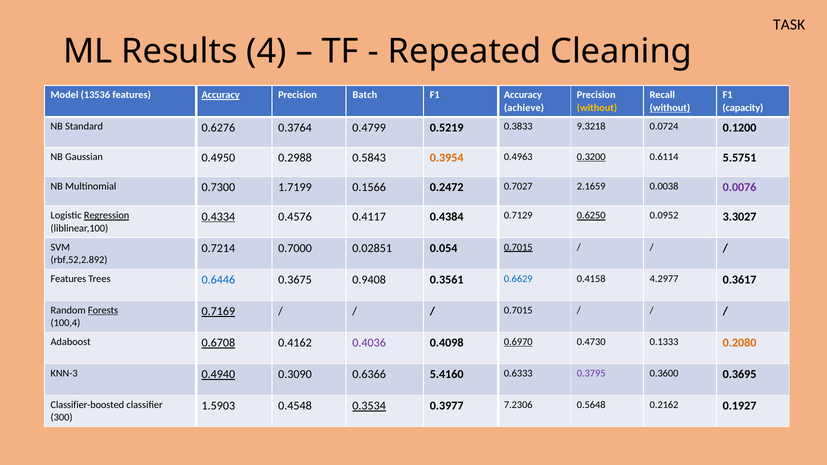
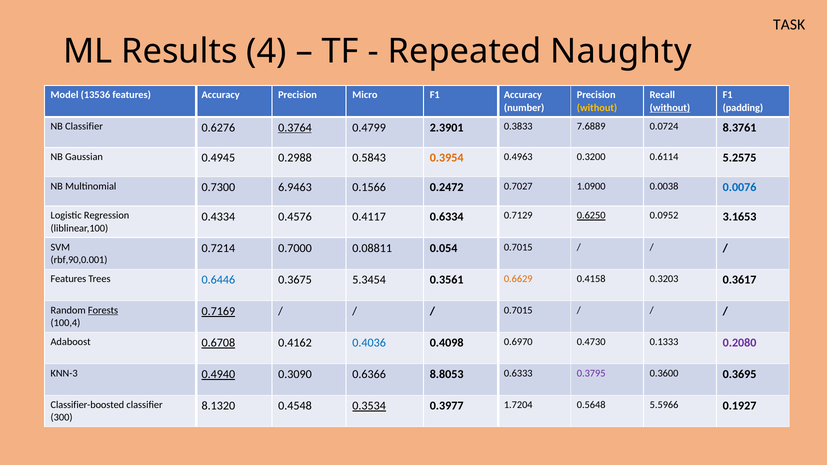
Cleaning: Cleaning -> Naughty
Accuracy at (221, 95) underline: present -> none
Batch: Batch -> Micro
achieve: achieve -> number
capacity: capacity -> padding
NB Standard: Standard -> Classifier
0.3764 underline: none -> present
0.5219: 0.5219 -> 2.3901
9.3218: 9.3218 -> 7.6889
0.1200: 0.1200 -> 8.3761
0.4950: 0.4950 -> 0.4945
0.3200 underline: present -> none
5.5751: 5.5751 -> 5.2575
1.7199: 1.7199 -> 6.9463
2.1659: 2.1659 -> 1.0900
0.0076 colour: purple -> blue
Regression underline: present -> none
0.4334 underline: present -> none
0.4384: 0.4384 -> 0.6334
3.3027: 3.3027 -> 3.1653
0.02851: 0.02851 -> 0.08811
0.7015 at (518, 247) underline: present -> none
rbf,52,2.892: rbf,52,2.892 -> rbf,90,0.001
0.9408: 0.9408 -> 5.3454
0.6629 colour: blue -> orange
4.2977: 4.2977 -> 0.3203
0.4036 colour: purple -> blue
0.6970 underline: present -> none
0.2080 colour: orange -> purple
5.4160: 5.4160 -> 8.8053
1.5903: 1.5903 -> 8.1320
7.2306: 7.2306 -> 1.7204
0.2162: 0.2162 -> 5.5966
